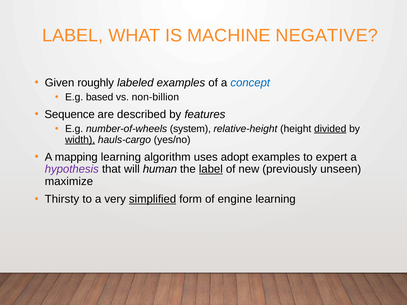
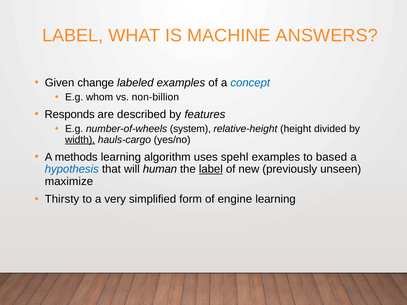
NEGATIVE: NEGATIVE -> ANSWERS
roughly: roughly -> change
based: based -> whom
Sequence: Sequence -> Responds
divided underline: present -> none
mapping: mapping -> methods
adopt: adopt -> spehl
expert: expert -> based
hypothesis colour: purple -> blue
simplified underline: present -> none
